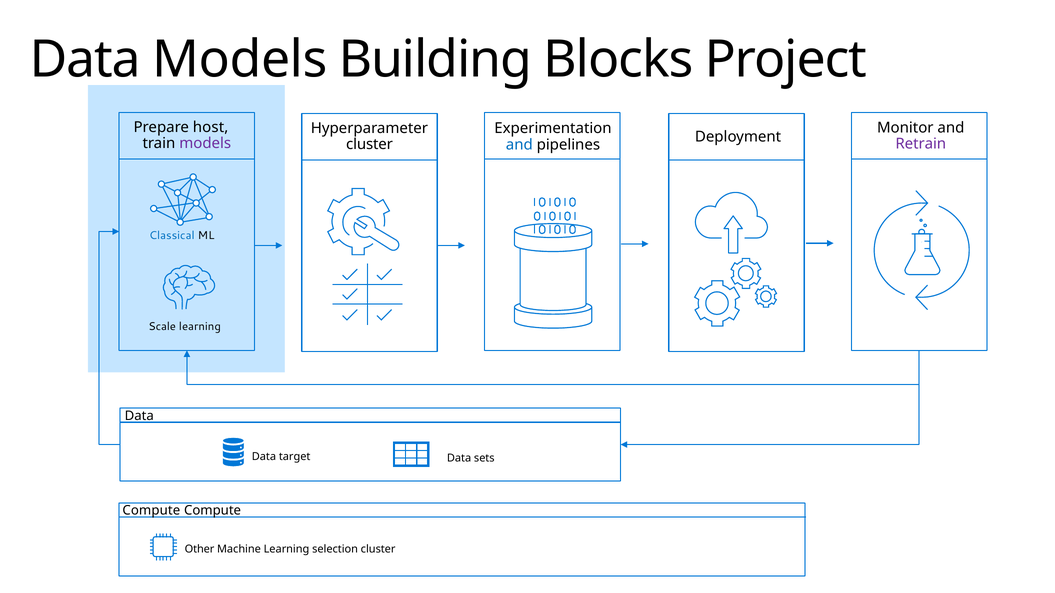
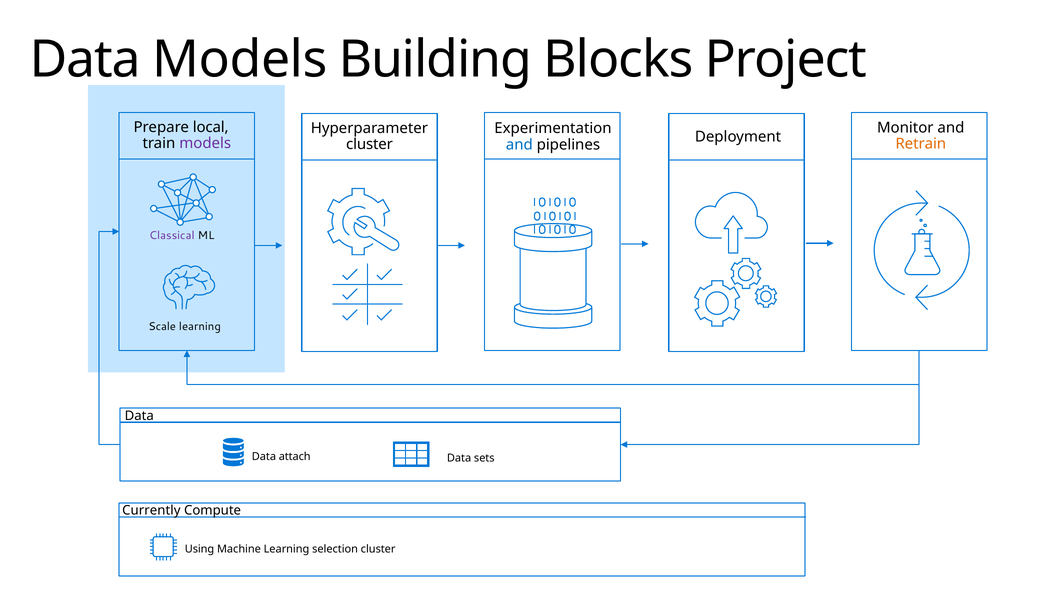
host: host -> local
Retrain colour: purple -> orange
Classical colour: blue -> purple
target: target -> attach
Compute at (151, 511): Compute -> Currently
Other: Other -> Using
